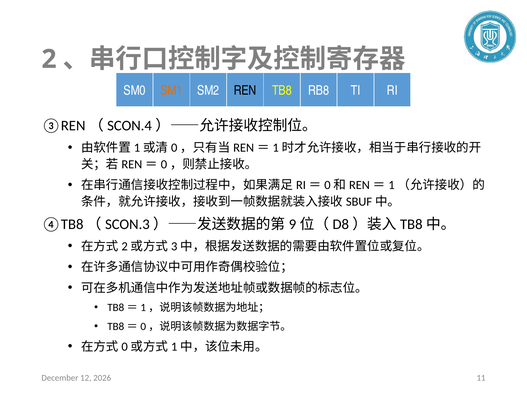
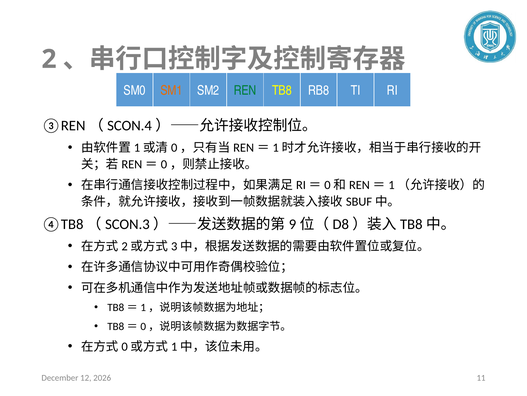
REN colour: black -> green
